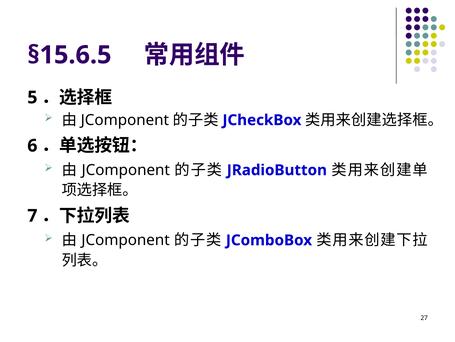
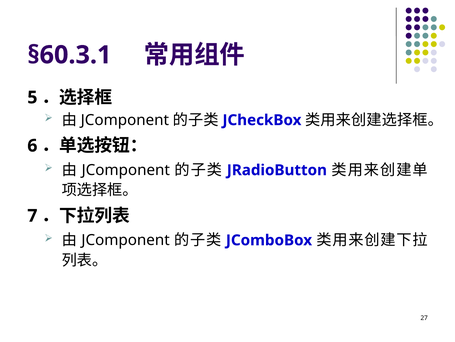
§15.6.5: §15.6.5 -> §60.3.1
